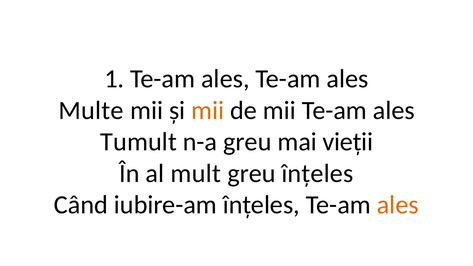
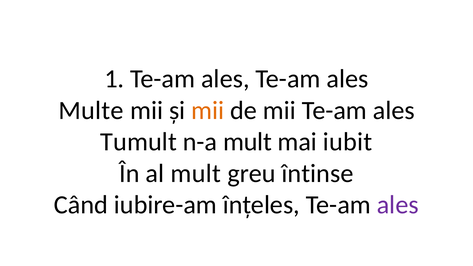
n-a greu: greu -> mult
vieții: vieții -> iubit
greu înțeles: înțeles -> întinse
ales at (398, 205) colour: orange -> purple
